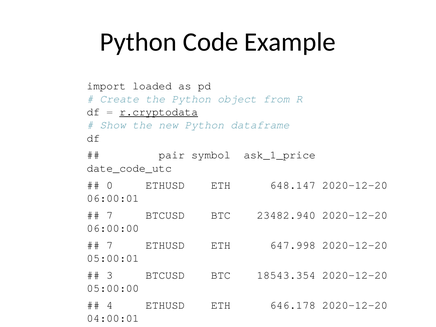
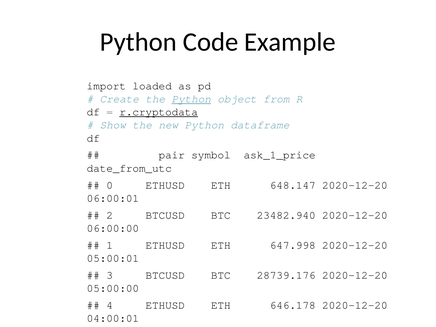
Python at (191, 99) underline: none -> present
date_code_utc: date_code_utc -> date_from_utc
7 at (110, 215): 7 -> 2
7 at (110, 245): 7 -> 1
18543.354: 18543.354 -> 28739.176
